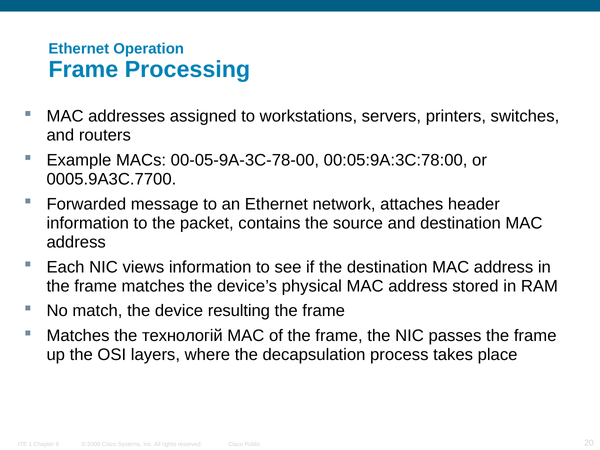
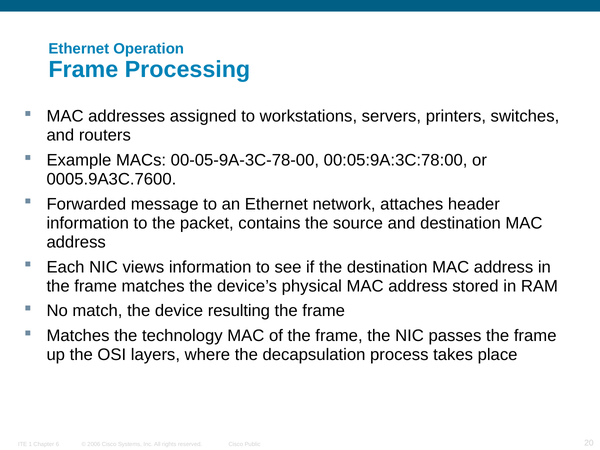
0005.9A3C.7700: 0005.9A3C.7700 -> 0005.9A3C.7600
технологій: технологій -> technology
